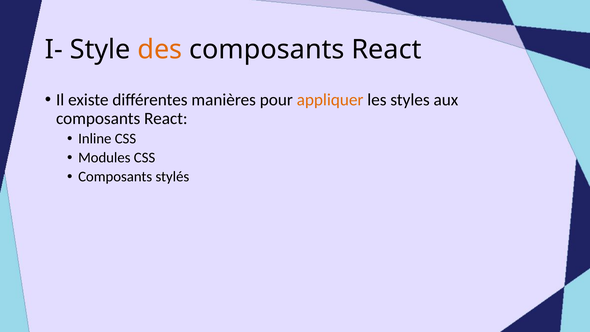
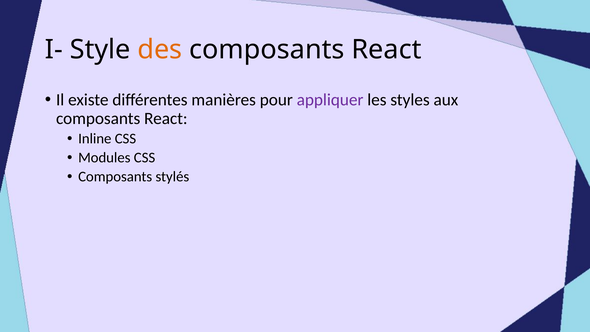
appliquer colour: orange -> purple
